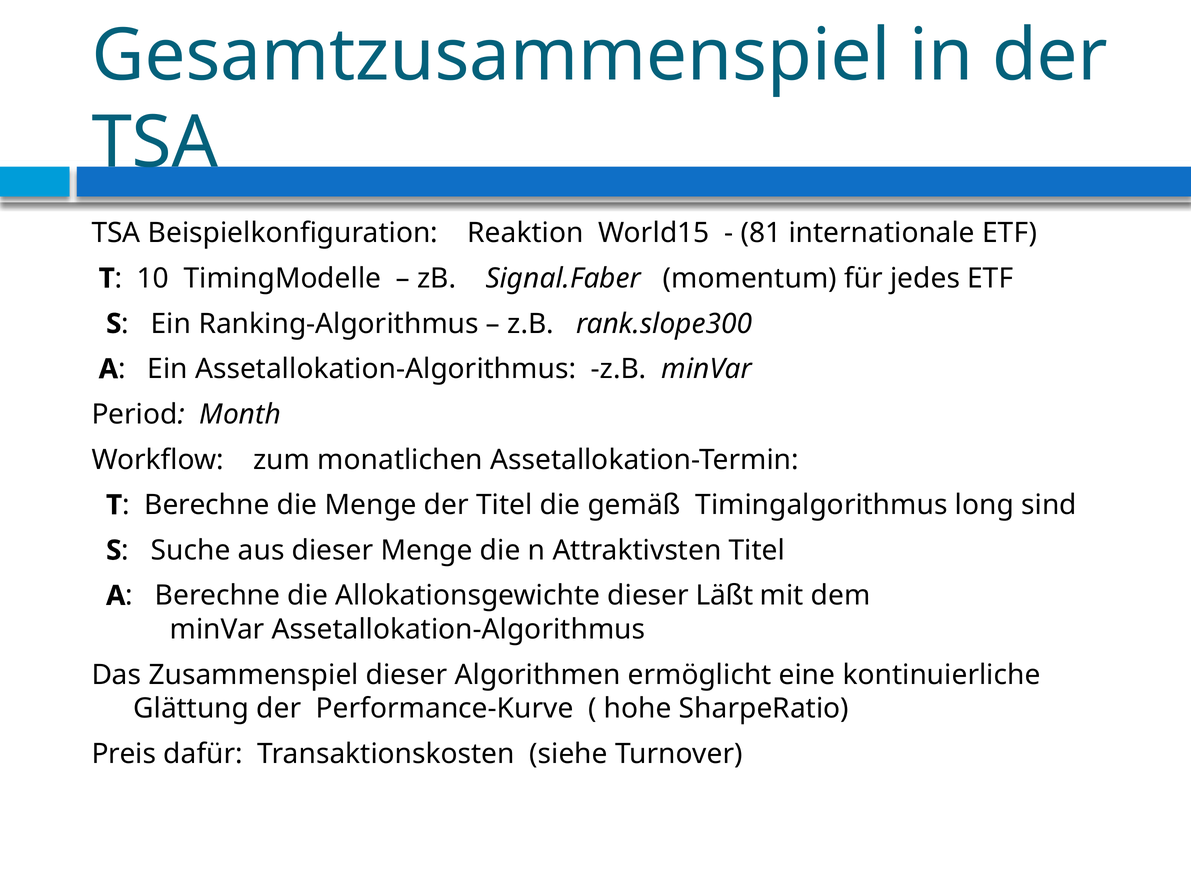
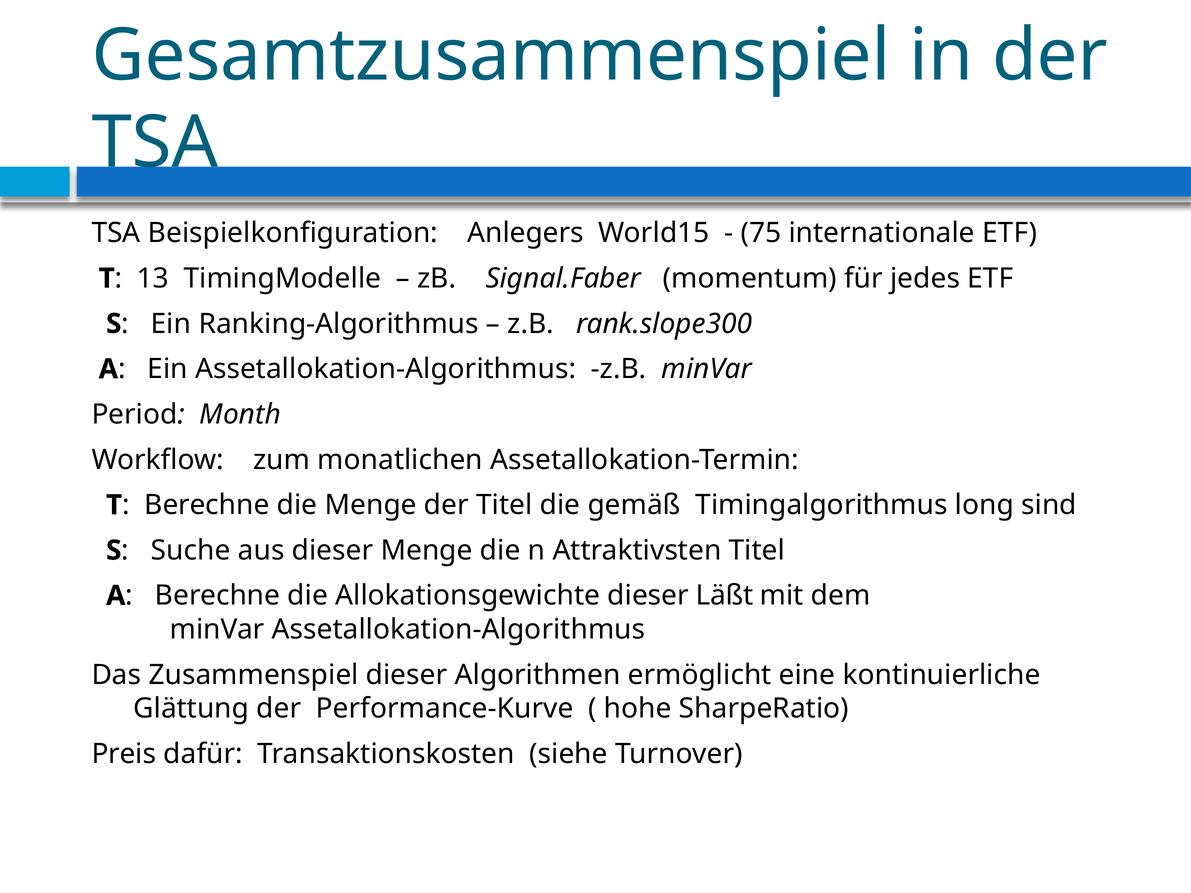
Reaktion: Reaktion -> Anlegers
81: 81 -> 75
10: 10 -> 13
